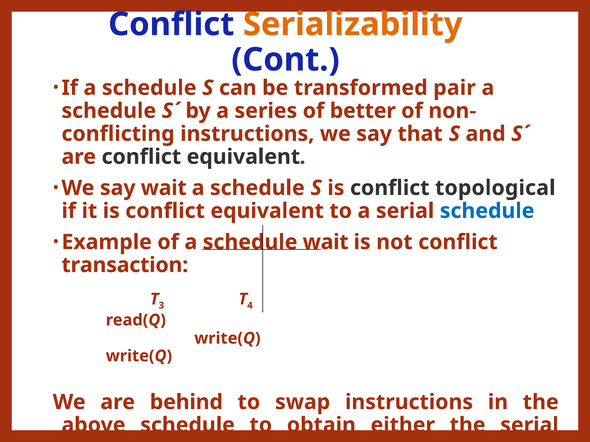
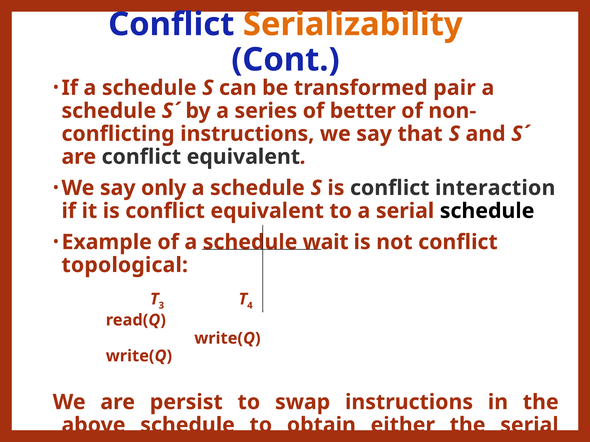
say wait: wait -> only
topological: topological -> interaction
schedule at (487, 211) colour: blue -> black
transaction: transaction -> topological
behind: behind -> persist
